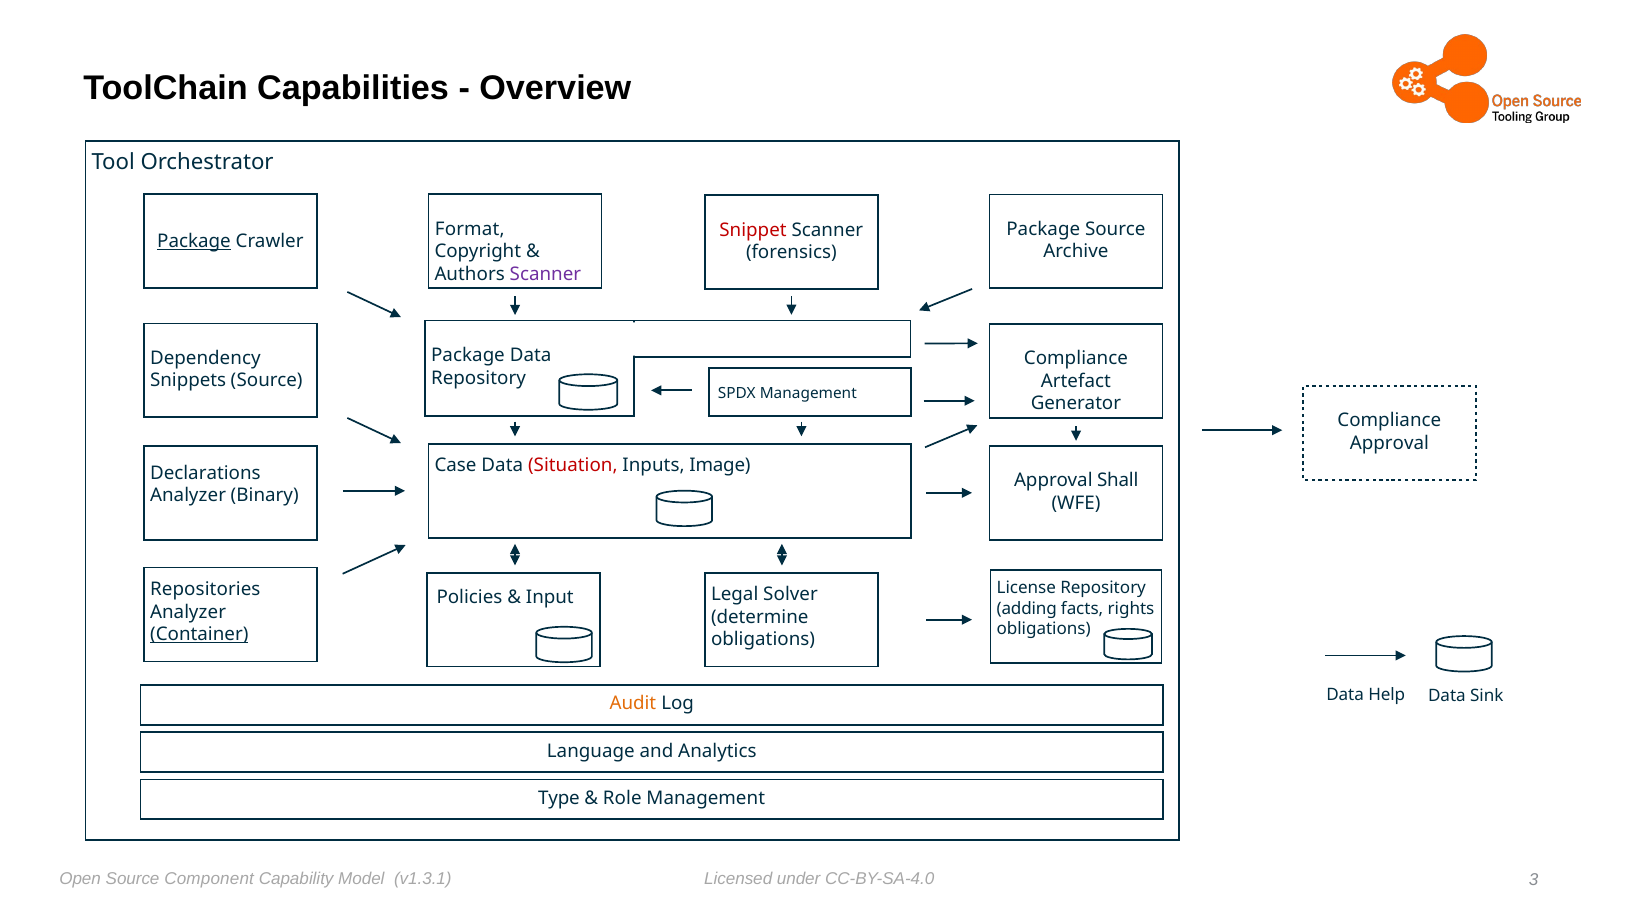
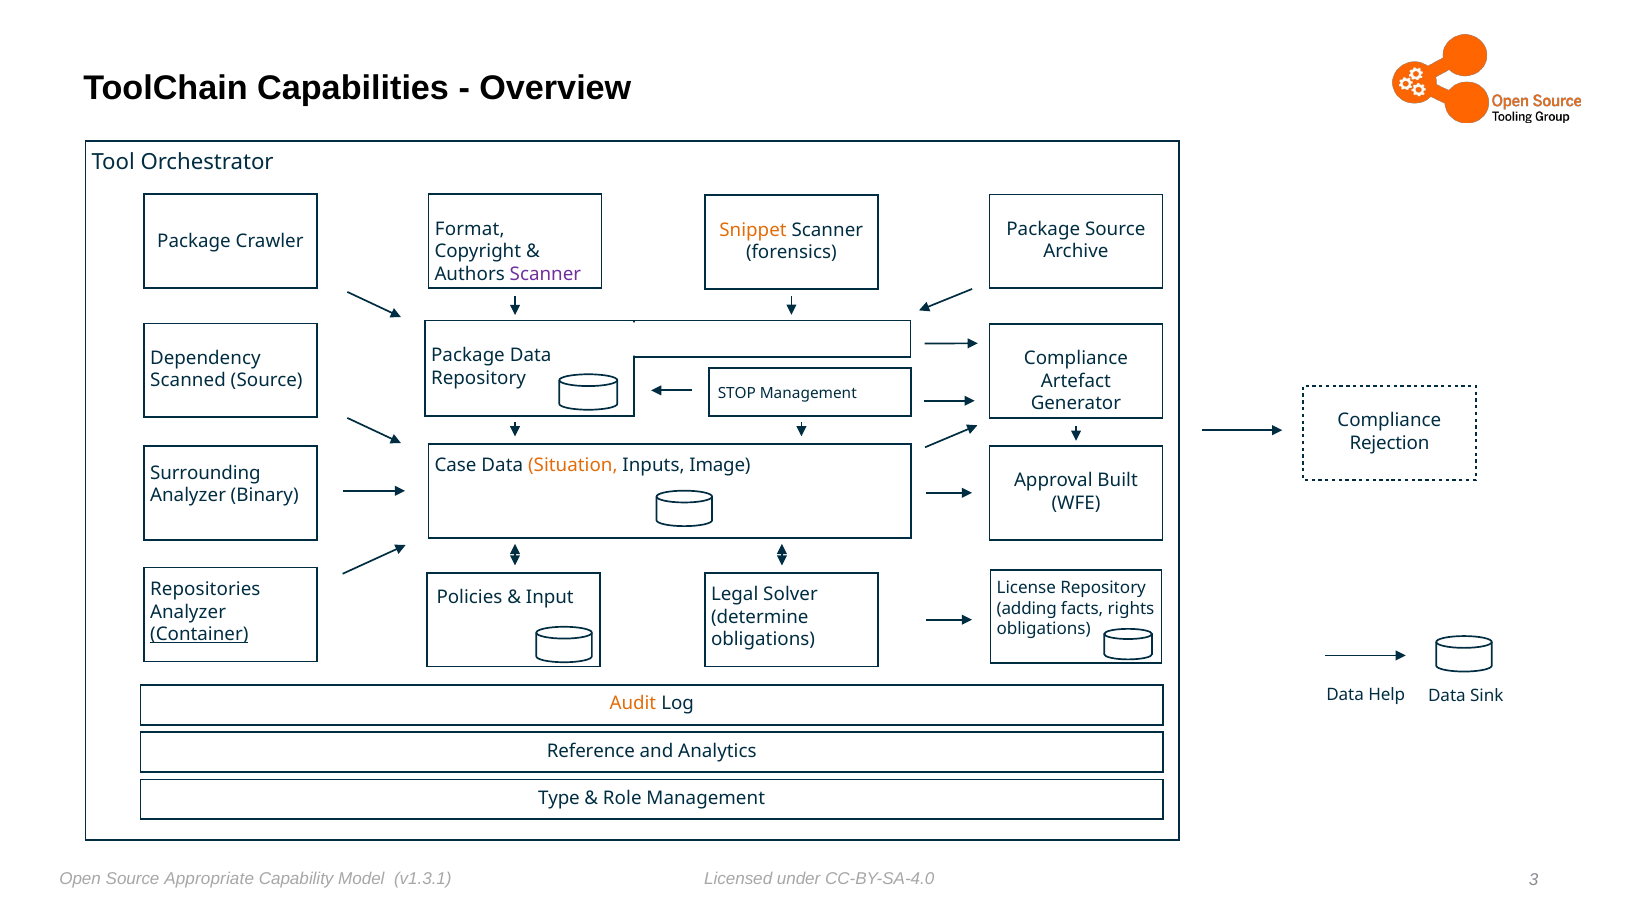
Snippet colour: red -> orange
Package at (194, 242) underline: present -> none
Snippets: Snippets -> Scanned
SPDX: SPDX -> STOP
Approval at (1389, 443): Approval -> Rejection
Situation colour: red -> orange
Declarations: Declarations -> Surrounding
Shall: Shall -> Built
Language: Language -> Reference
Component: Component -> Appropriate
